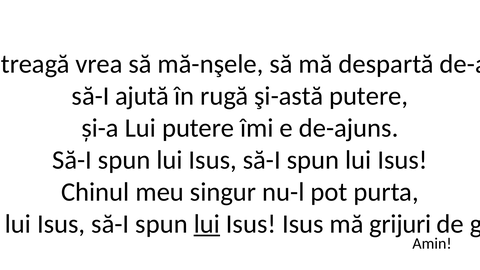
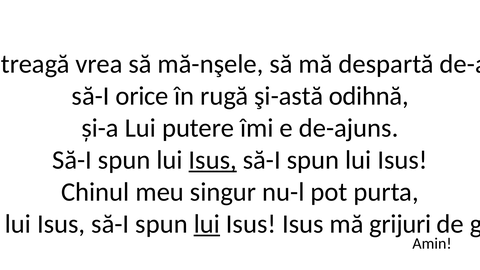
ajută: ajută -> orice
şi-astă putere: putere -> odihnă
Isus at (213, 160) underline: none -> present
